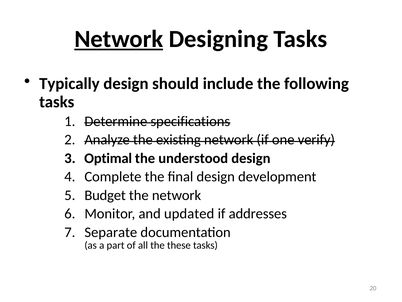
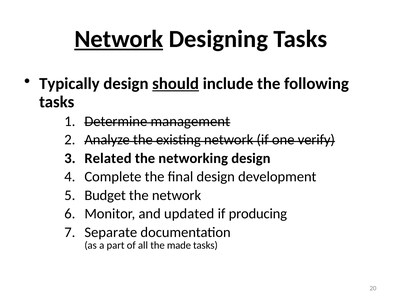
should underline: none -> present
specifications: specifications -> management
Optimal: Optimal -> Related
understood: understood -> networking
addresses: addresses -> producing
these: these -> made
